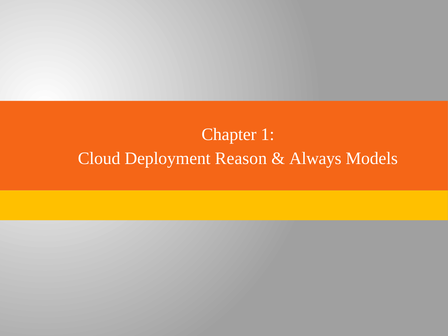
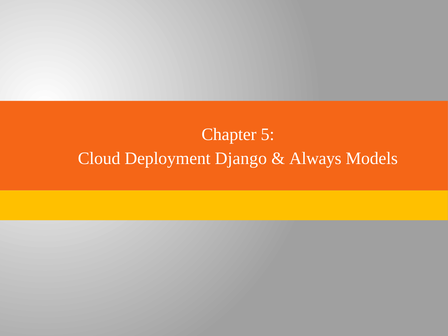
1: 1 -> 5
Reason: Reason -> Django
